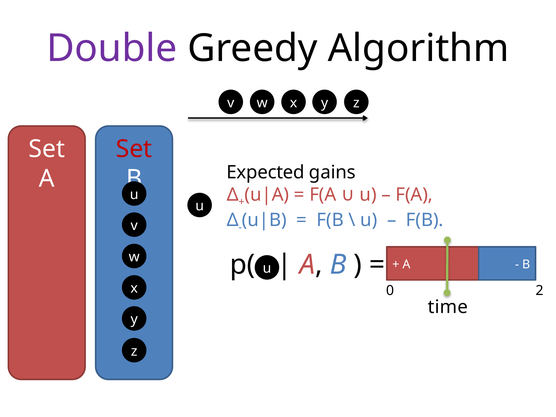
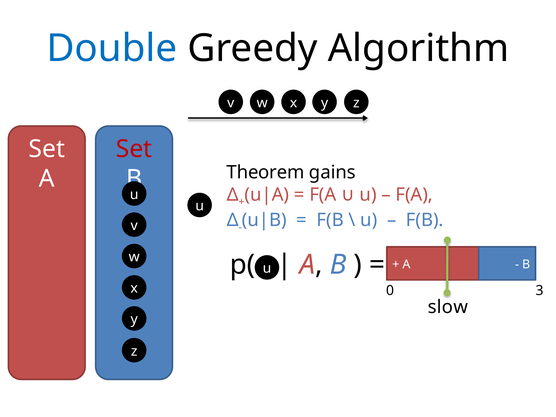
Double colour: purple -> blue
Expected: Expected -> Theorem
2: 2 -> 3
time: time -> slow
